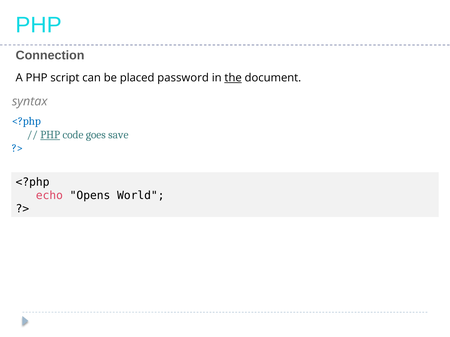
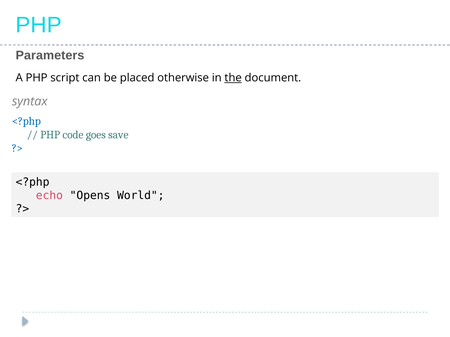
Connection: Connection -> Parameters
password: password -> otherwise
PHP at (50, 135) underline: present -> none
